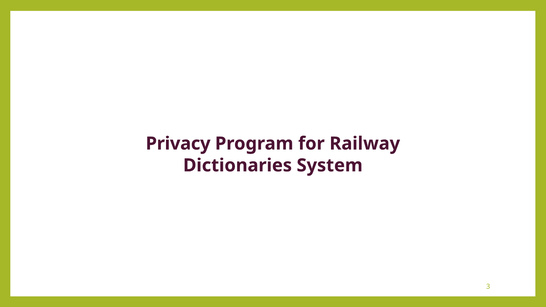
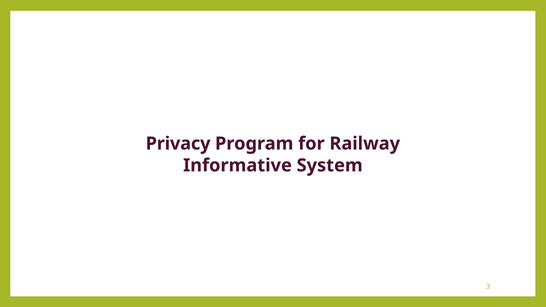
Dictionaries: Dictionaries -> Informative
